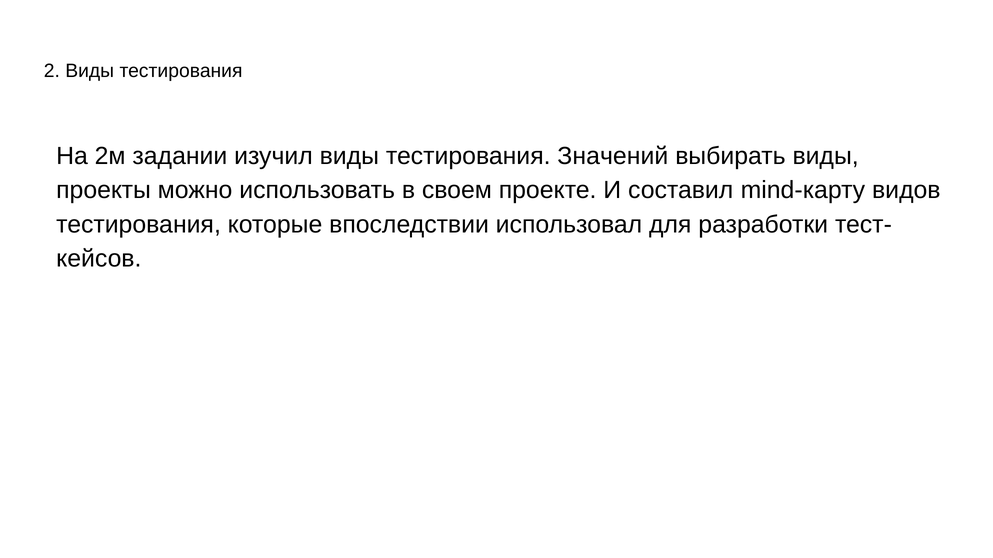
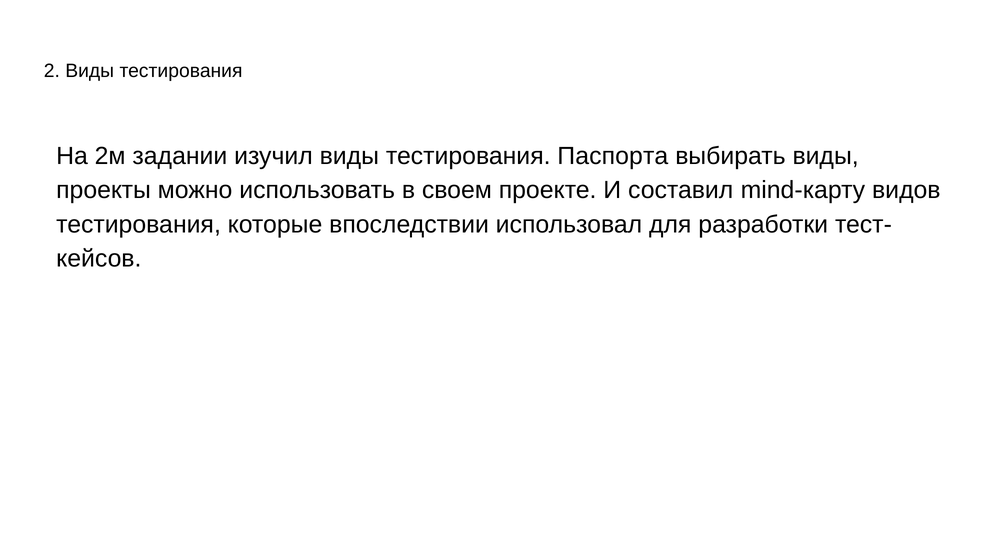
Значений: Значений -> Паспорта
